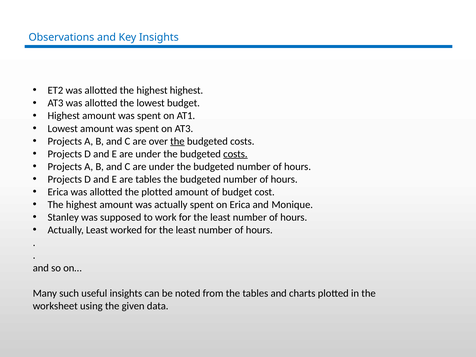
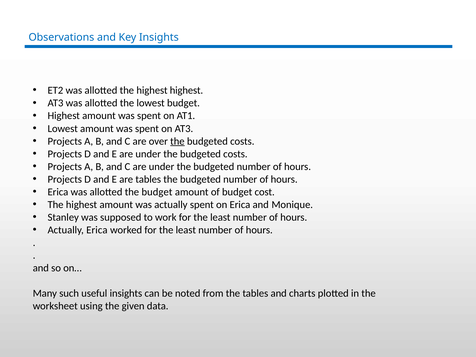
costs at (235, 154) underline: present -> none
the plotted: plotted -> budget
Actually Least: Least -> Erica
